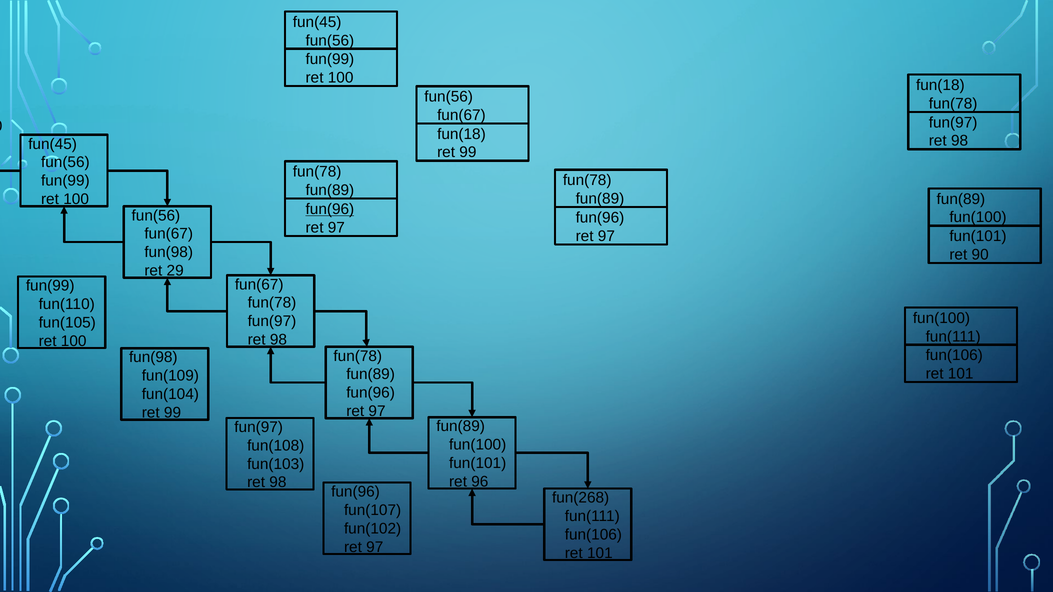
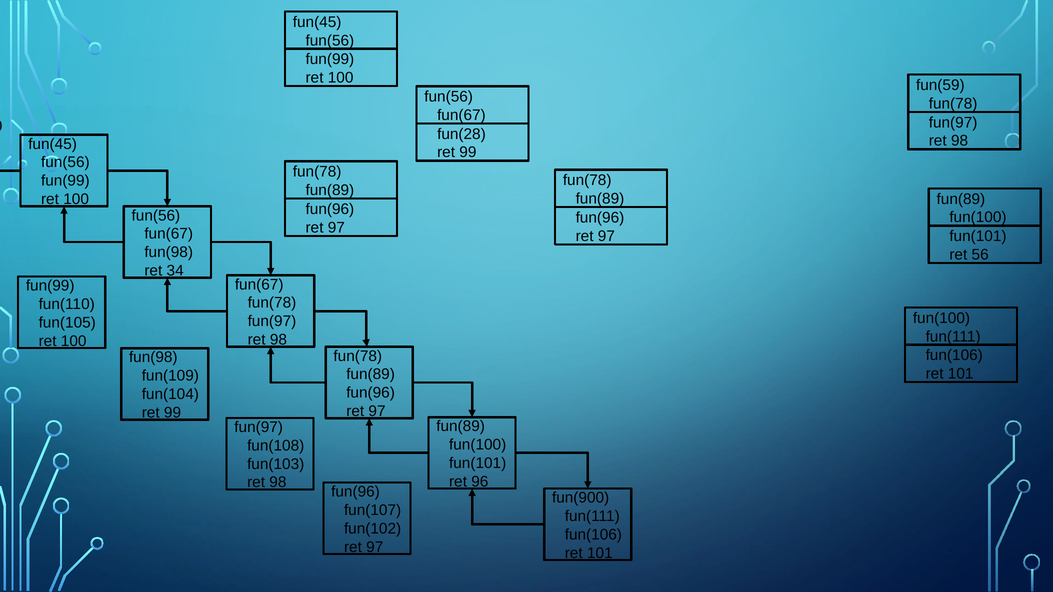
fun(18 at (940, 85): fun(18 -> fun(59
fun(18 at (461, 134): fun(18 -> fun(28
fun(96 at (330, 209) underline: present -> none
90: 90 -> 56
29: 29 -> 34
fun(268: fun(268 -> fun(900
